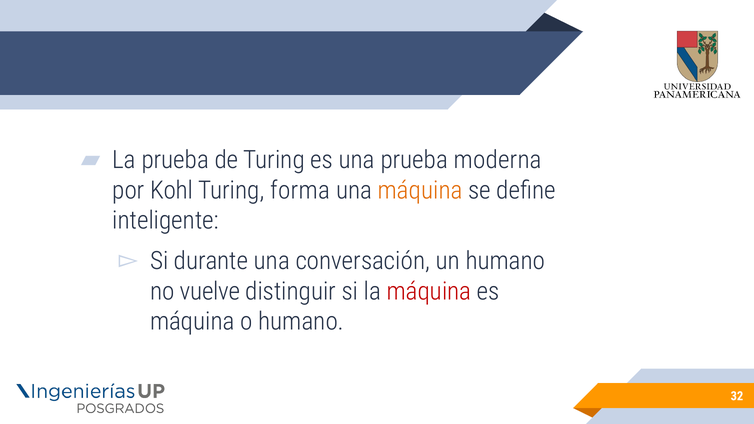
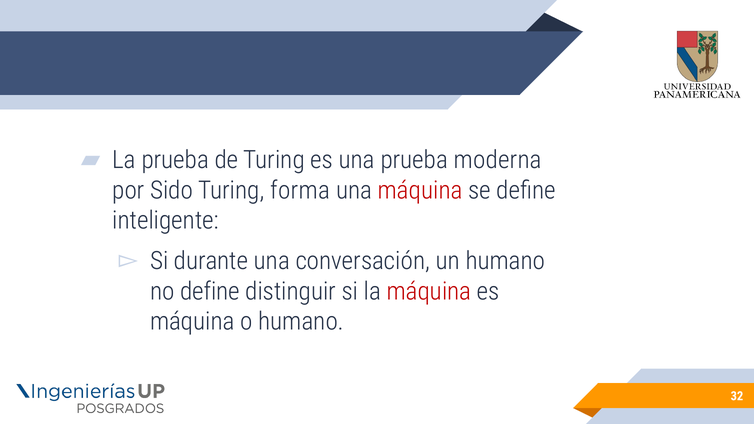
Kohl: Kohl -> Sido
máquina at (420, 190) colour: orange -> red
no vuelve: vuelve -> define
